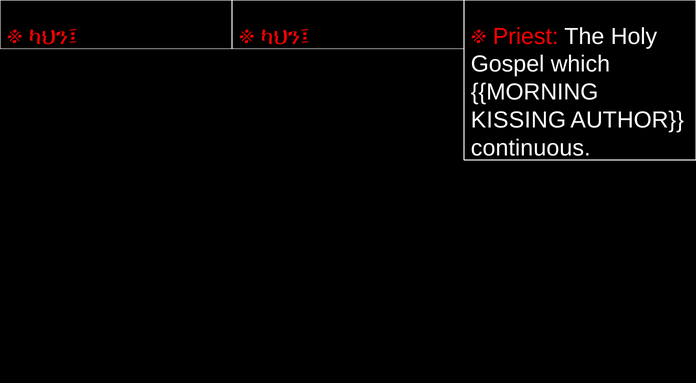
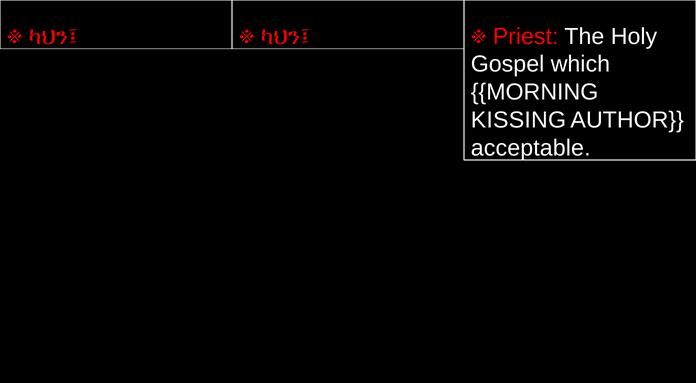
continuous: continuous -> acceptable
